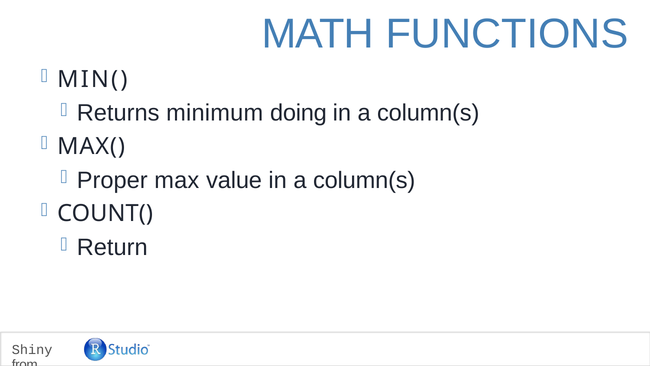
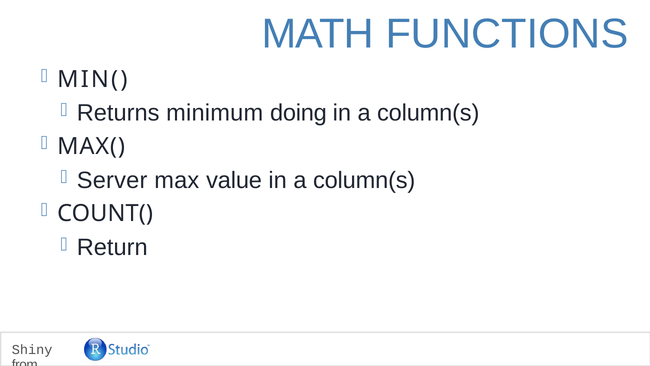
Proper: Proper -> Server
